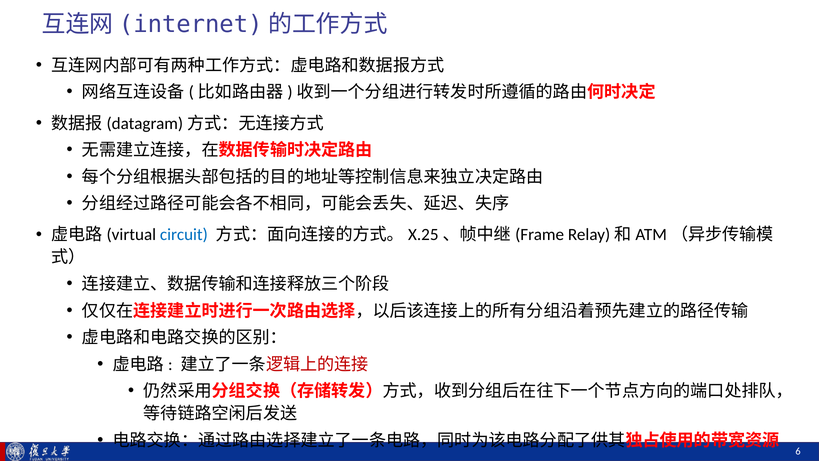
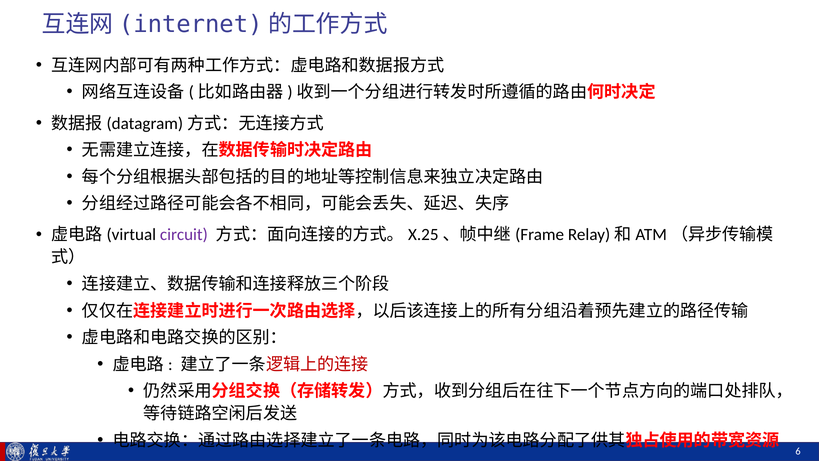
circuit colour: blue -> purple
